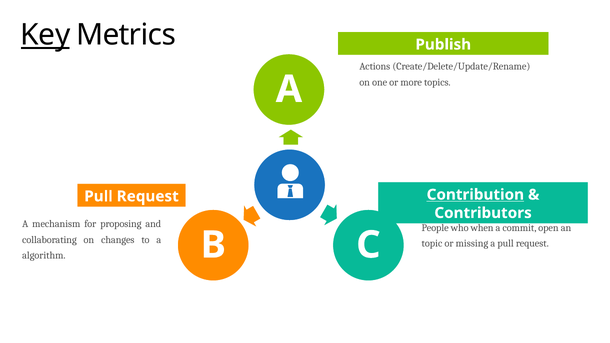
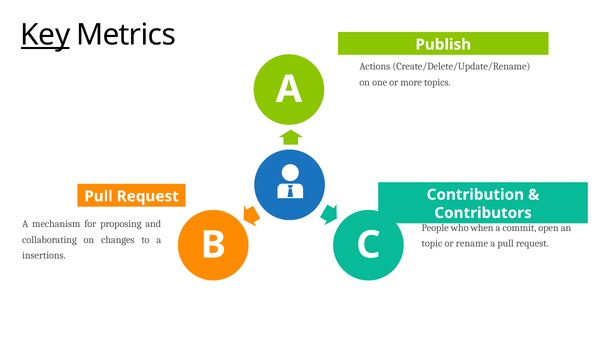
Contribution underline: present -> none
missing: missing -> rename
algorithm: algorithm -> insertions
